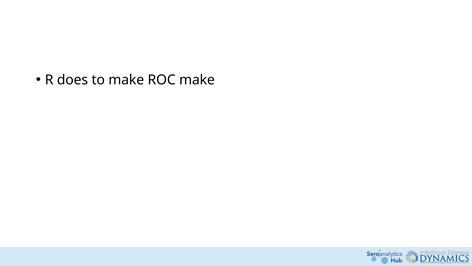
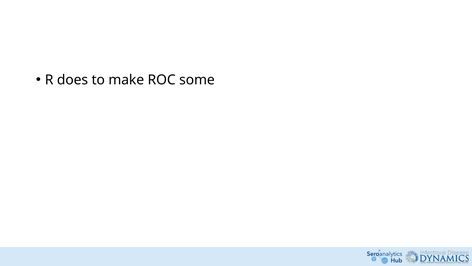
ROC make: make -> some
